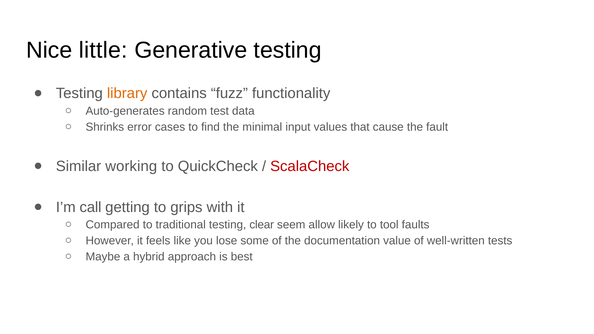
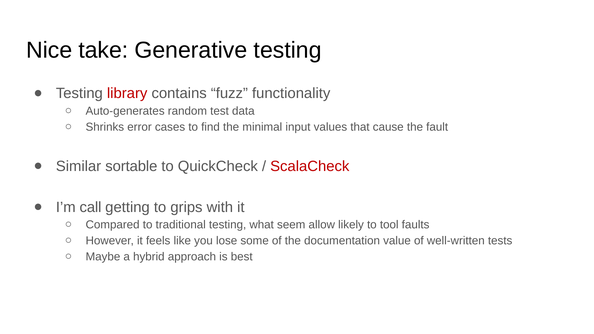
little: little -> take
library colour: orange -> red
working: working -> sortable
clear: clear -> what
